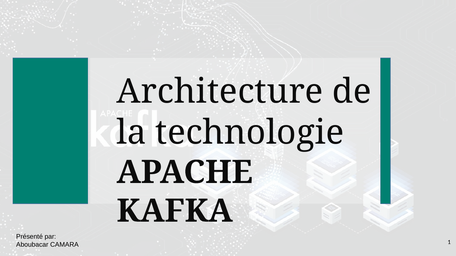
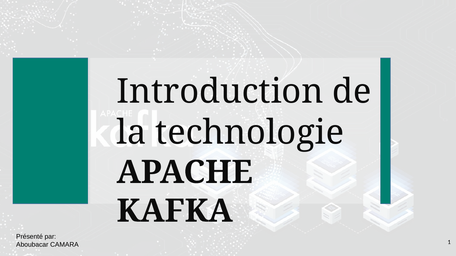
Architecture: Architecture -> Introduction
